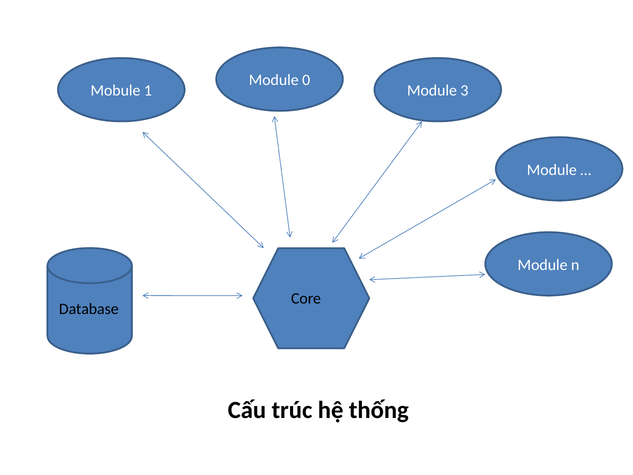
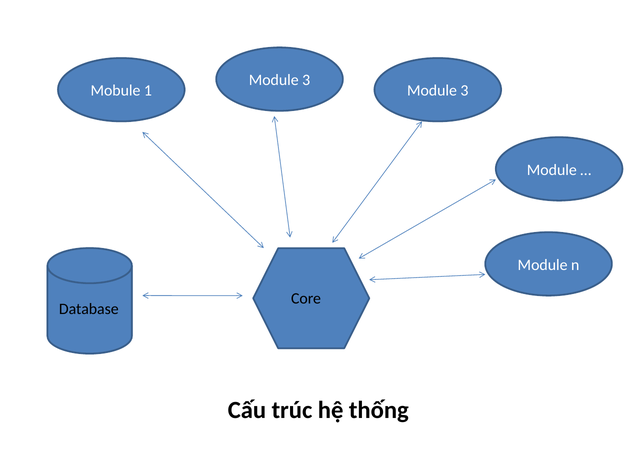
0 at (306, 80): 0 -> 3
